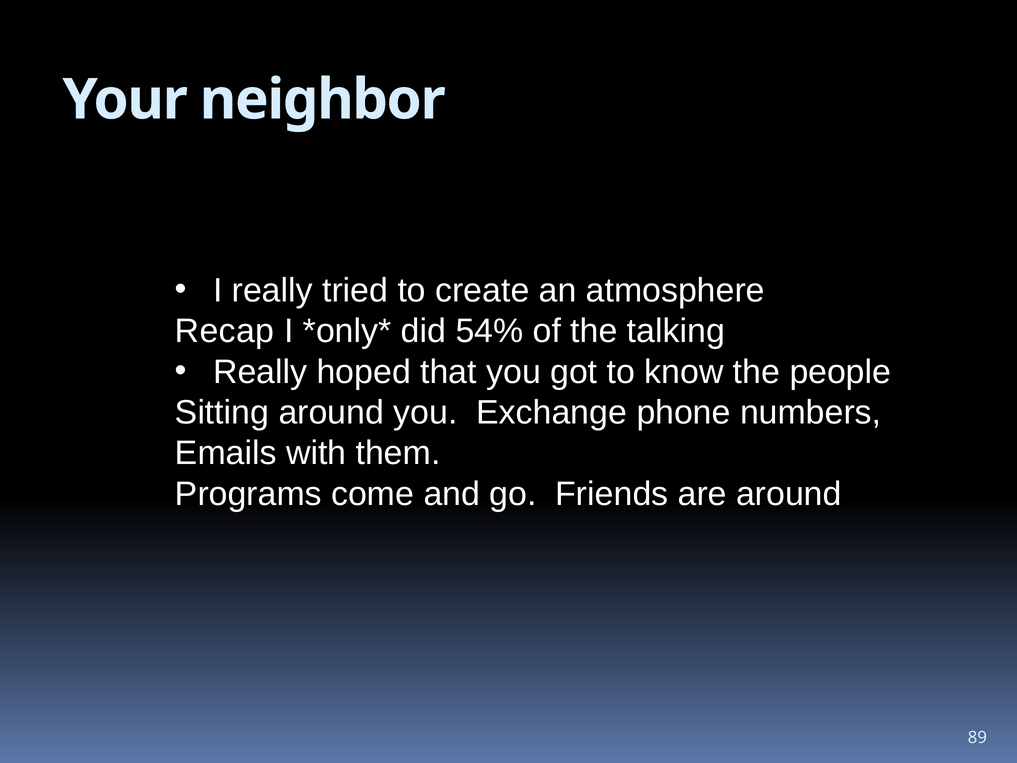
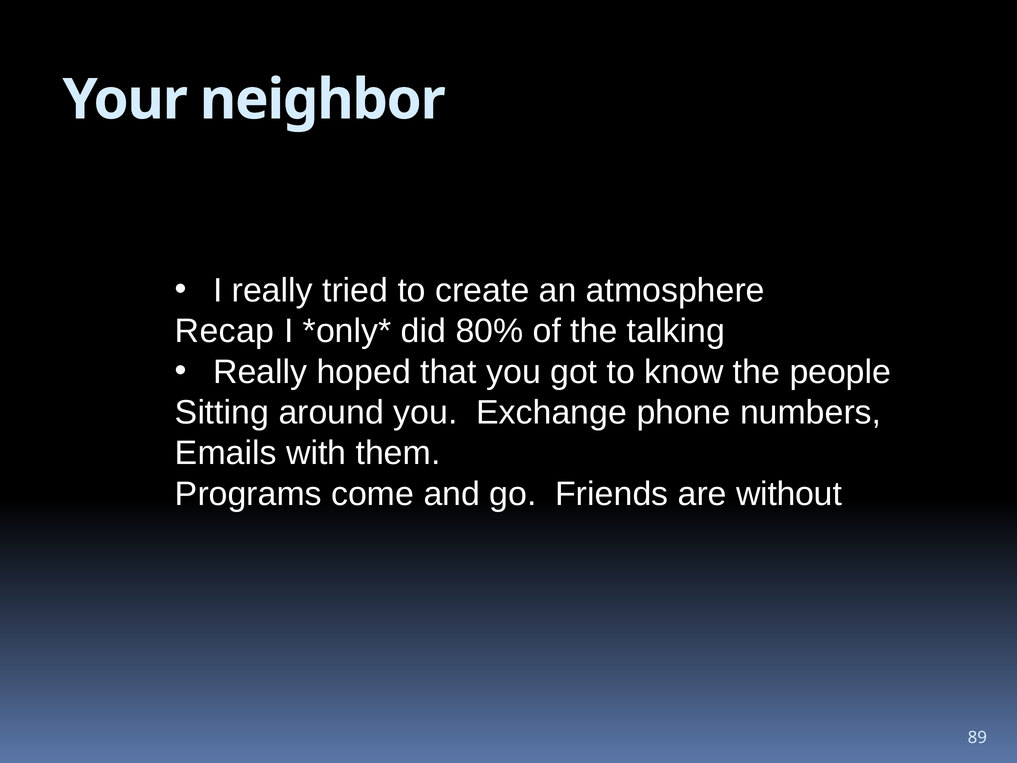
54%: 54% -> 80%
are around: around -> without
